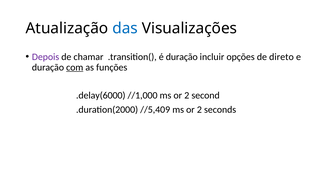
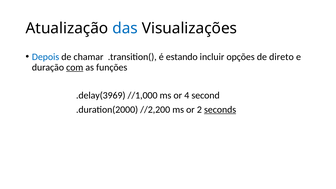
Depois colour: purple -> blue
é duração: duração -> estando
.delay(6000: .delay(6000 -> .delay(3969
//1,000 ms or 2: 2 -> 4
//5,409: //5,409 -> //2,200
seconds underline: none -> present
